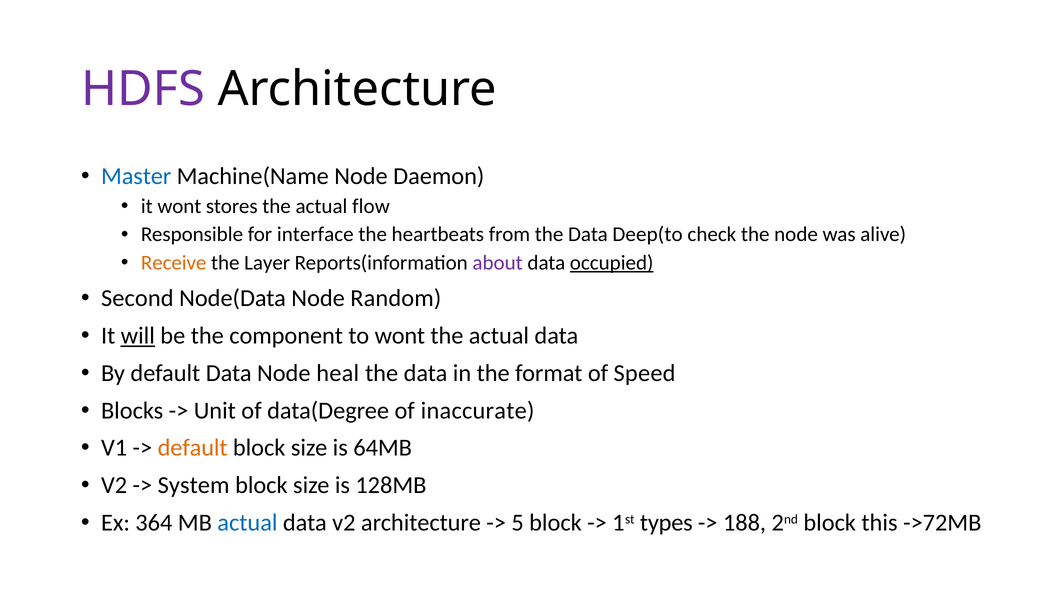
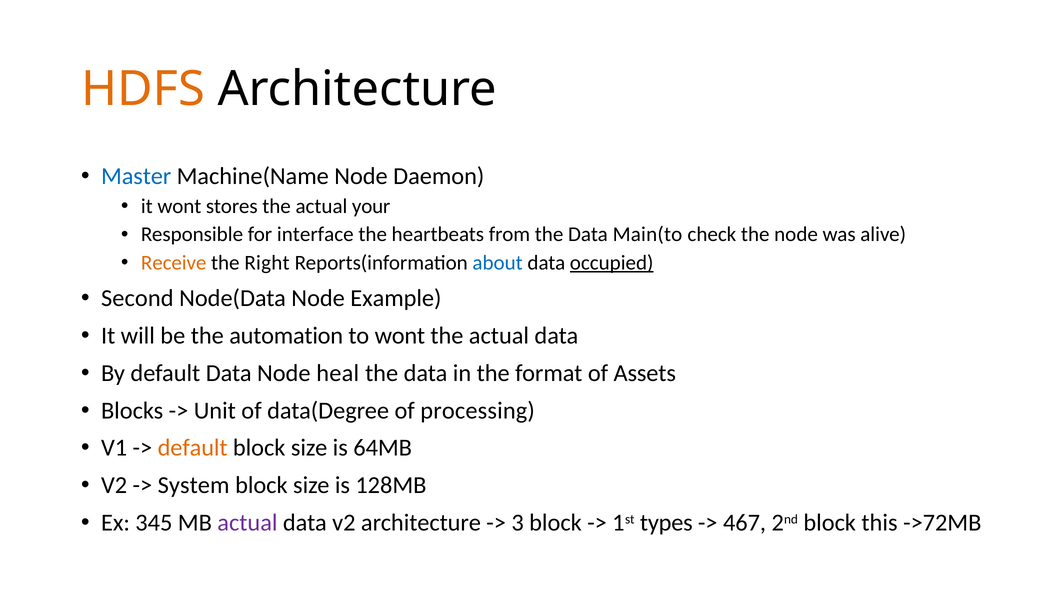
HDFS colour: purple -> orange
flow: flow -> your
Deep(to: Deep(to -> Main(to
Layer: Layer -> Right
about colour: purple -> blue
Random: Random -> Example
will underline: present -> none
component: component -> automation
Speed: Speed -> Assets
inaccurate: inaccurate -> processing
364: 364 -> 345
actual at (247, 523) colour: blue -> purple
5: 5 -> 3
188: 188 -> 467
